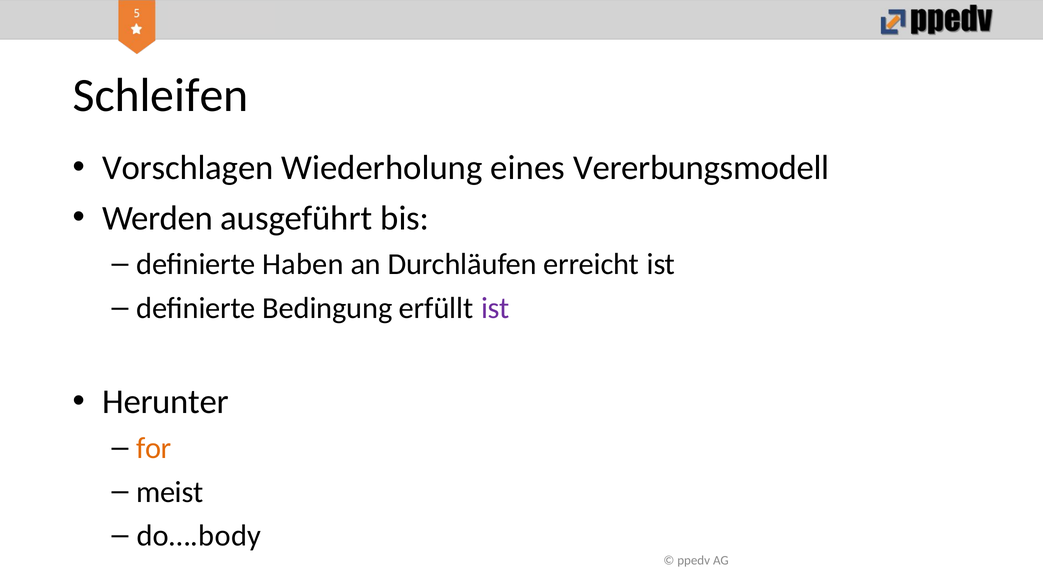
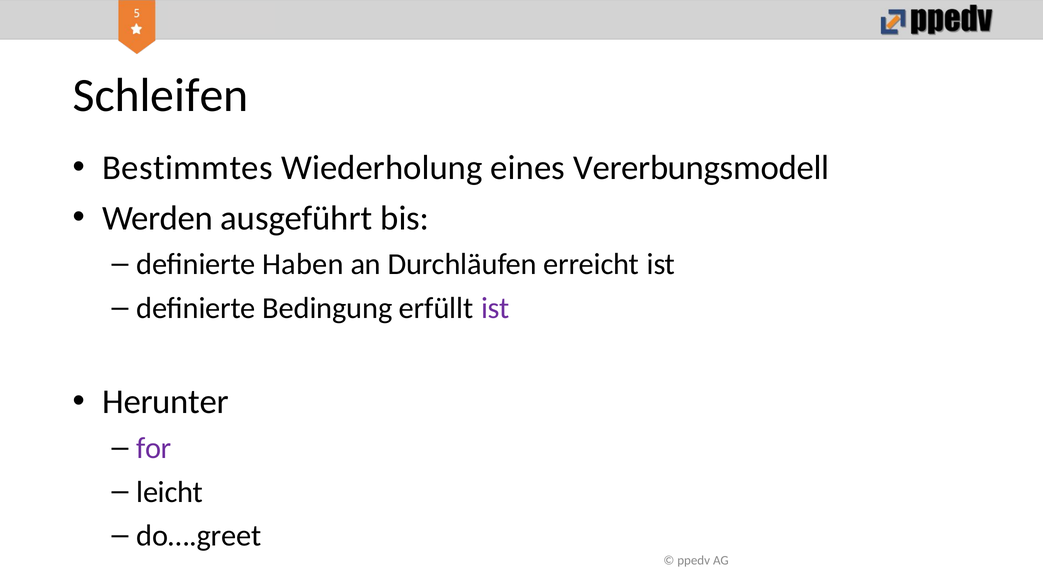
Vorschlagen: Vorschlagen -> Bestimmtes
for colour: orange -> purple
meist: meist -> leicht
do….body: do….body -> do….greet
